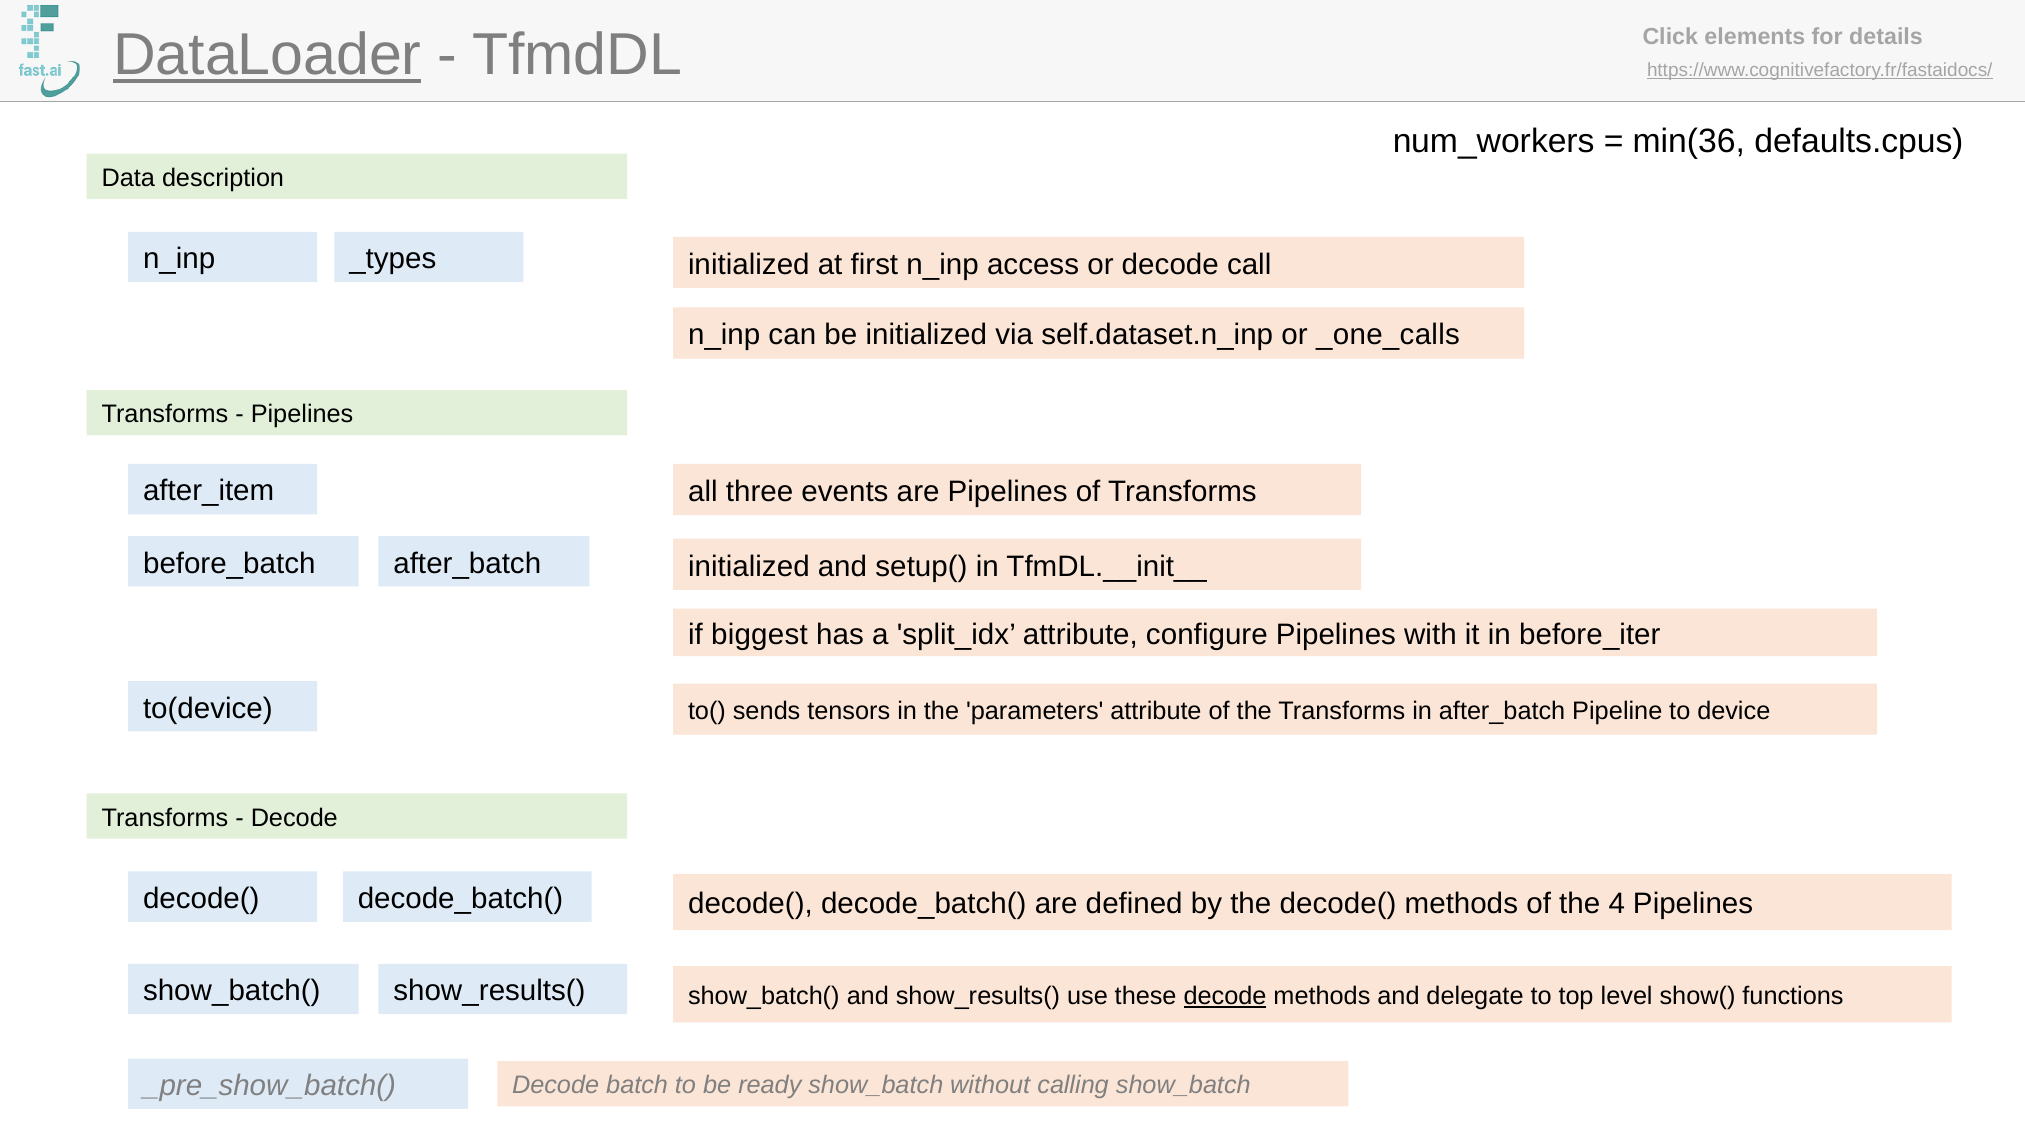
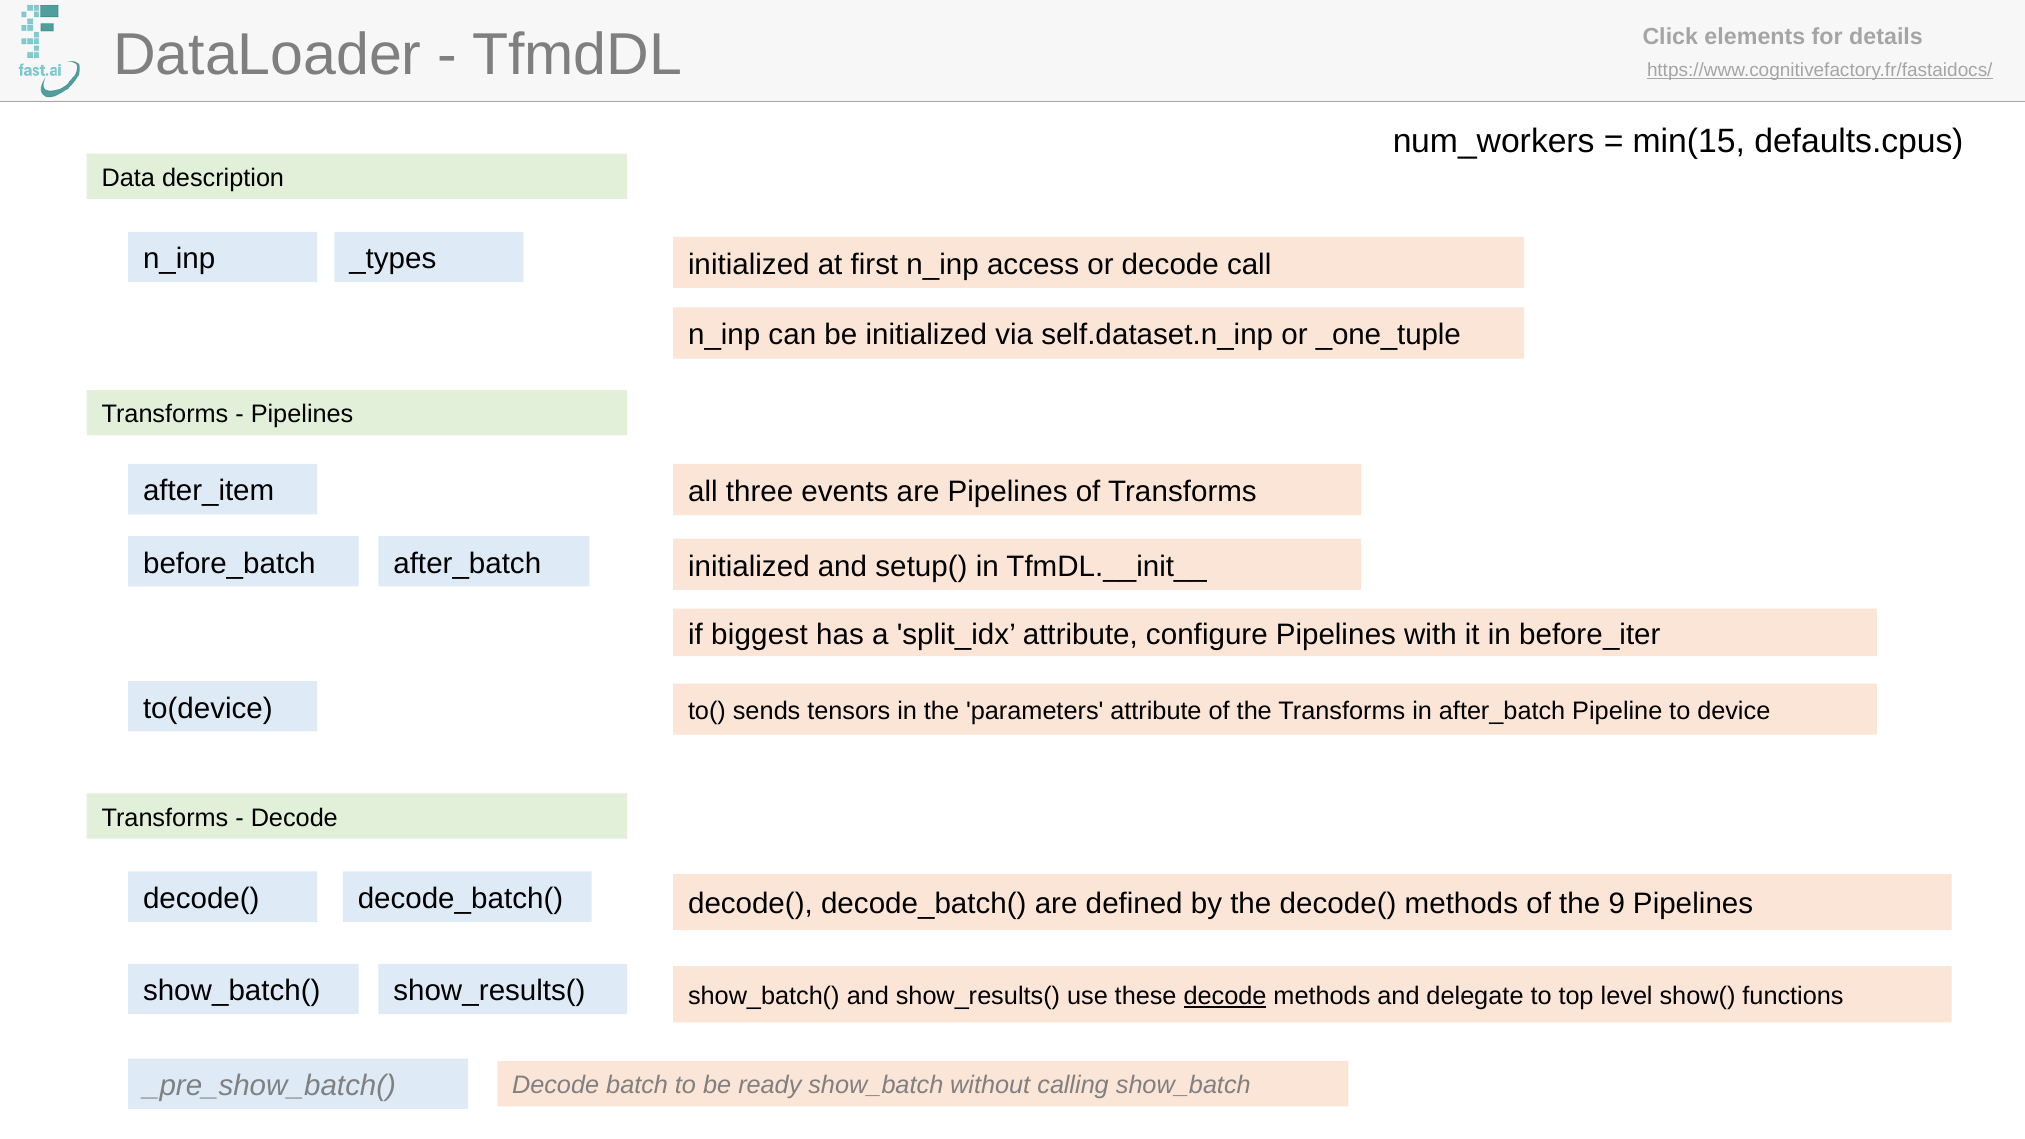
DataLoader underline: present -> none
min(36: min(36 -> min(15
_one_calls: _one_calls -> _one_tuple
4: 4 -> 9
